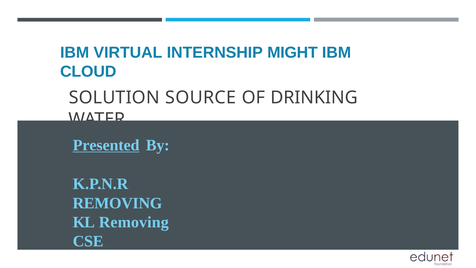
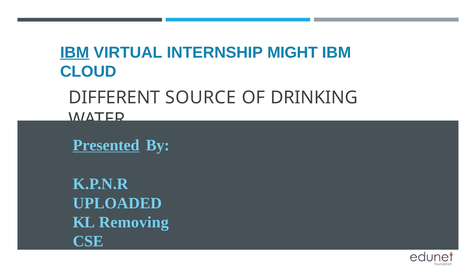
IBM at (75, 52) underline: none -> present
SOLUTION: SOLUTION -> DIFFERENT
REMOVING at (117, 203): REMOVING -> UPLOADED
